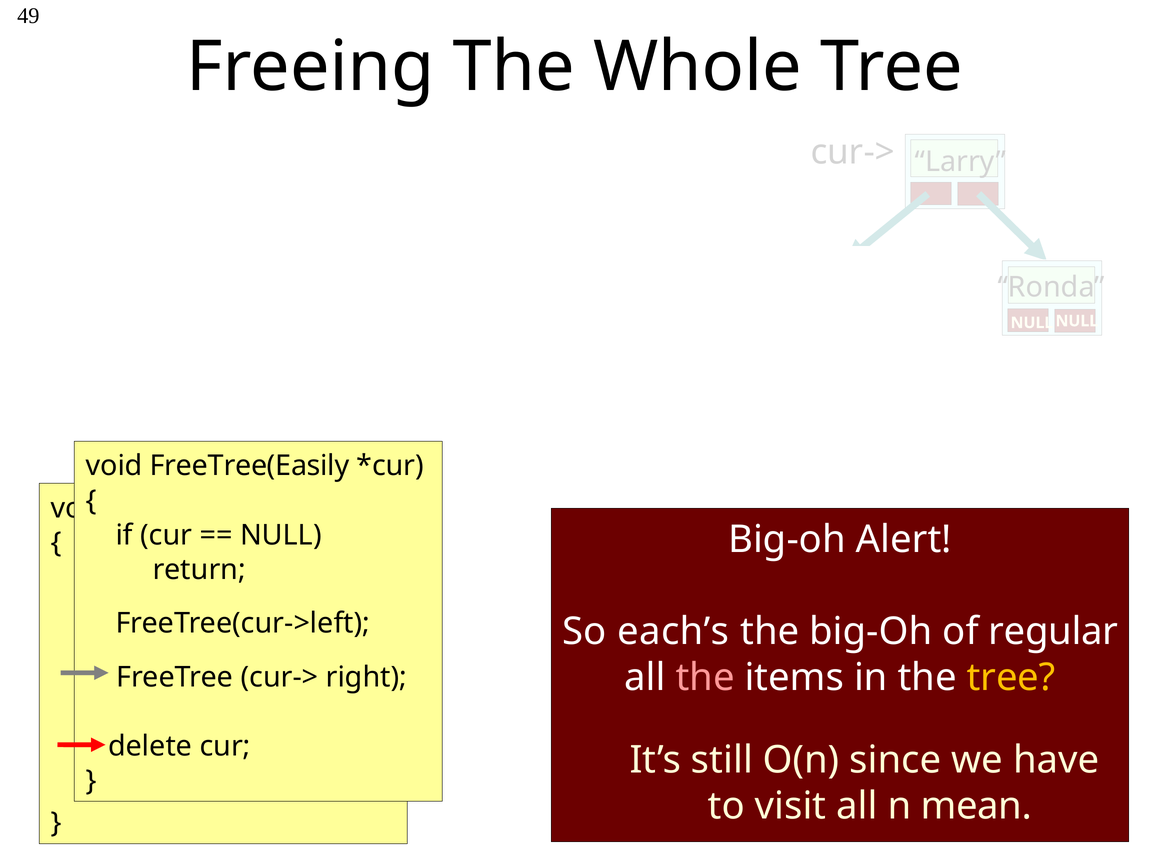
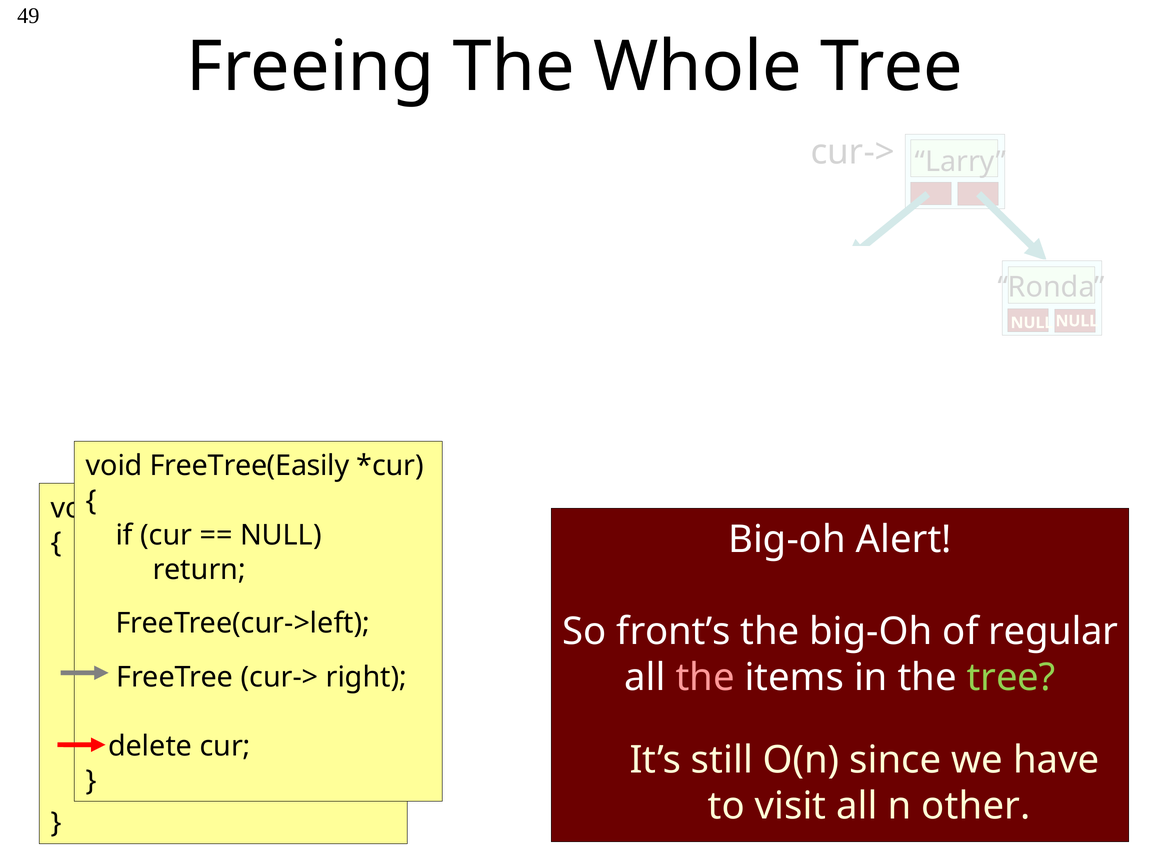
each’s: each’s -> front’s
tree at (1011, 677) colour: yellow -> light green
mean: mean -> other
